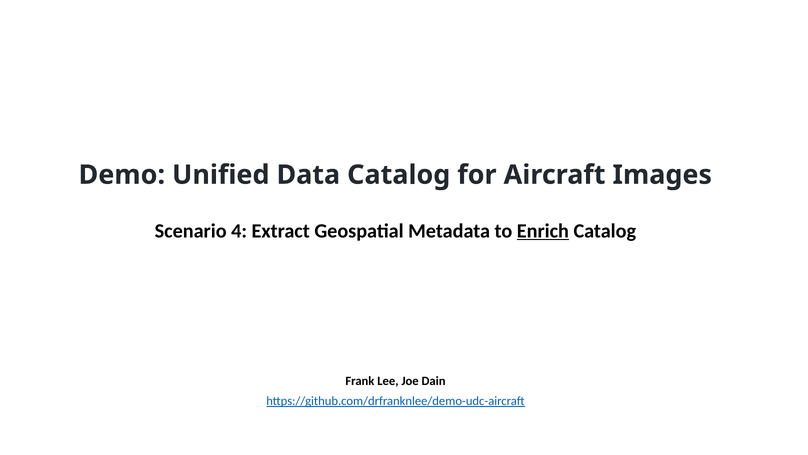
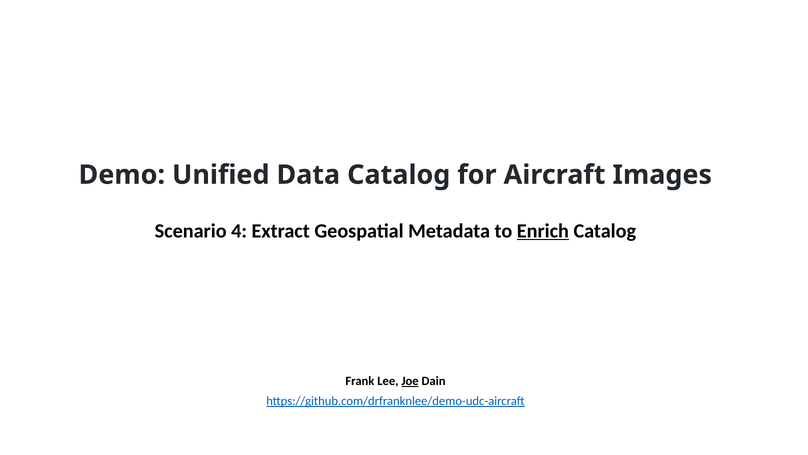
Joe underline: none -> present
